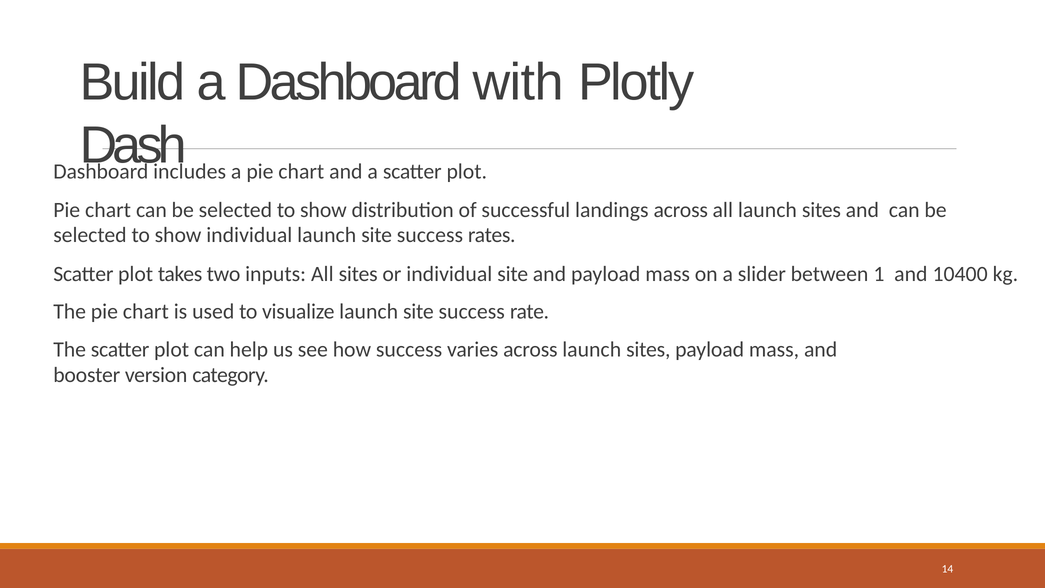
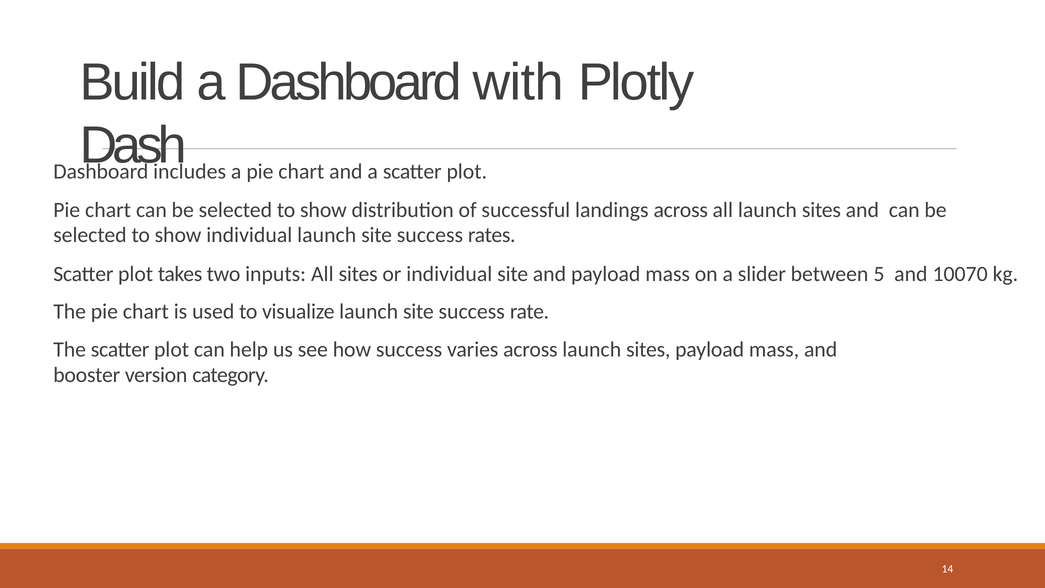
1: 1 -> 5
10400: 10400 -> 10070
